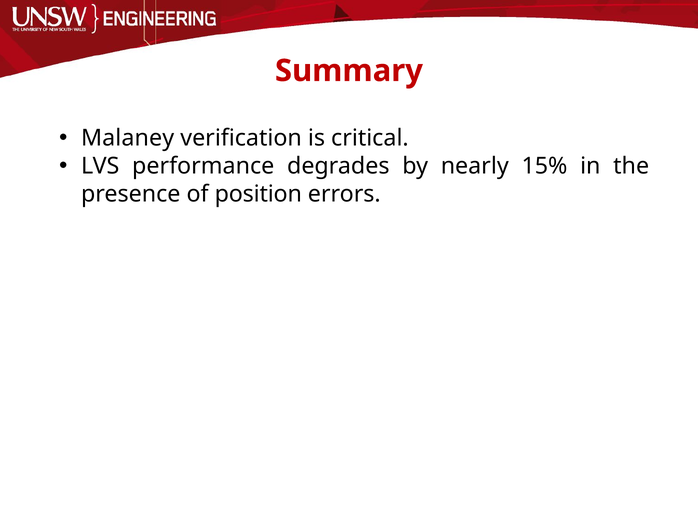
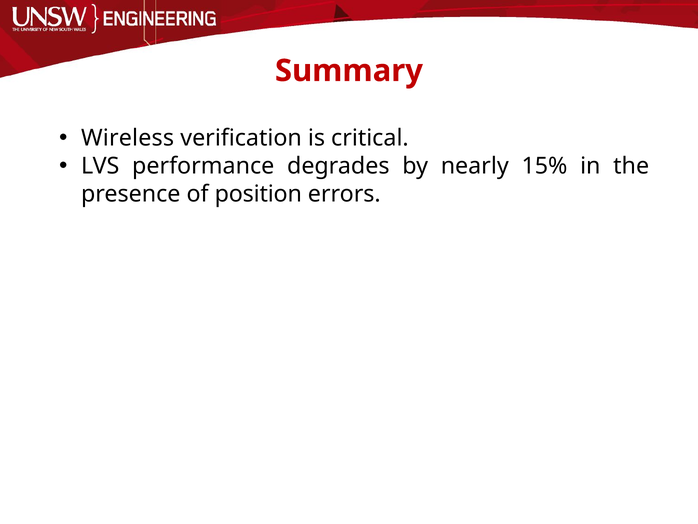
Malaney: Malaney -> Wireless
